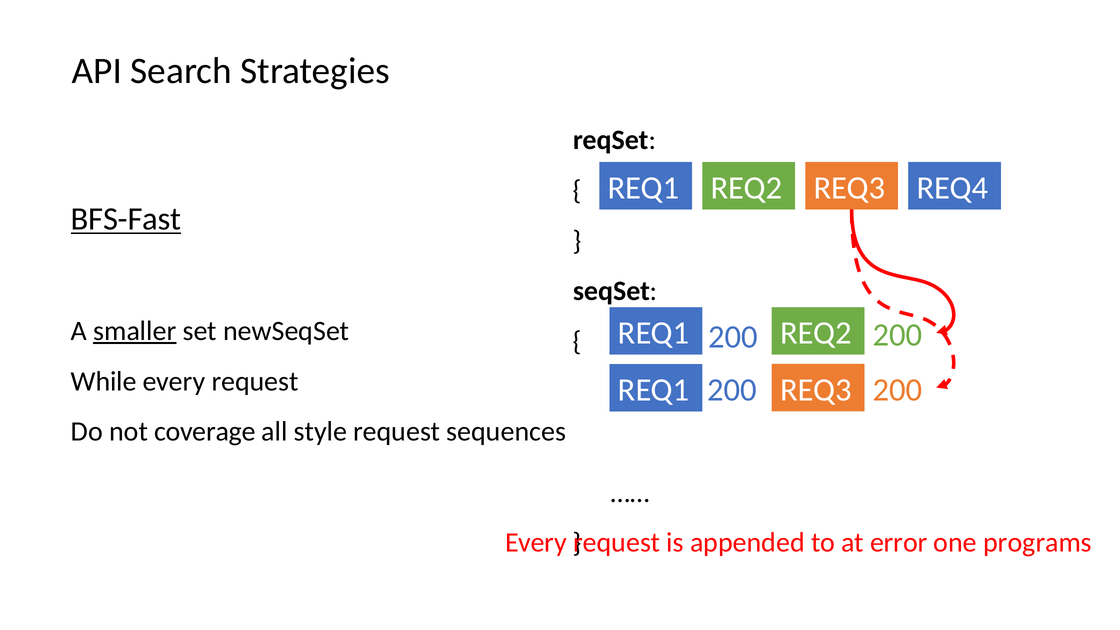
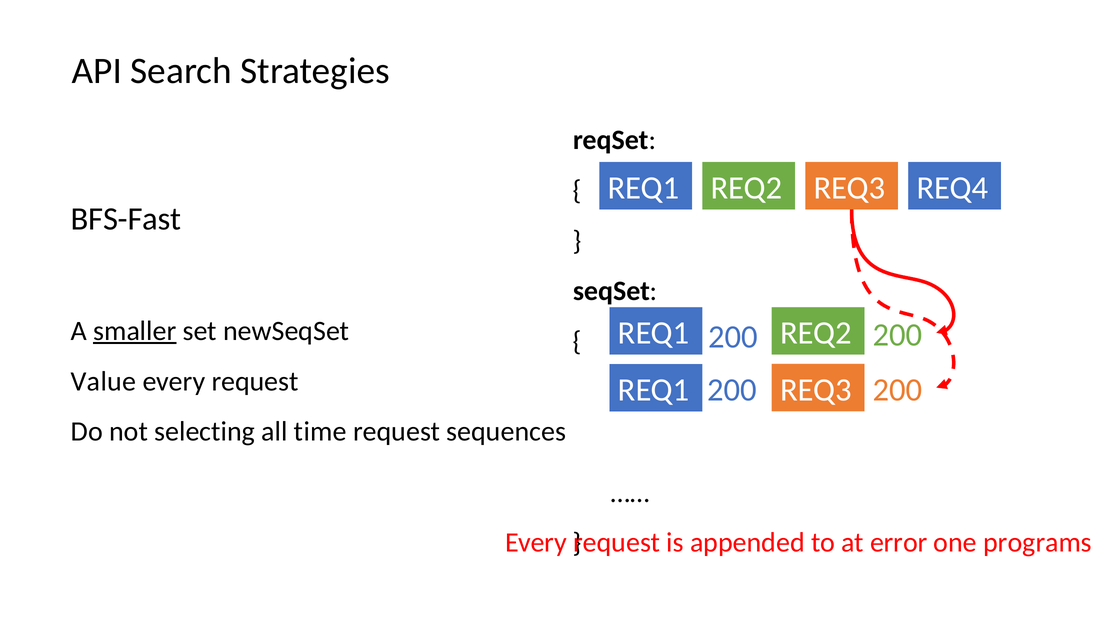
BFS-Fast underline: present -> none
While: While -> Value
coverage: coverage -> selecting
style: style -> time
